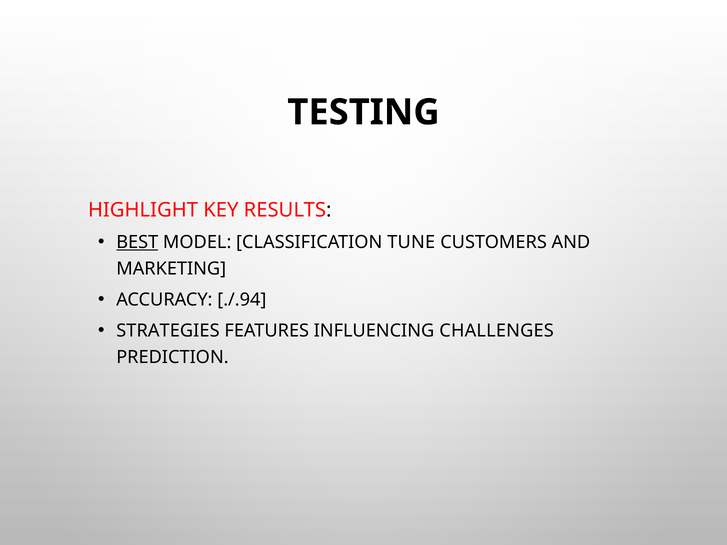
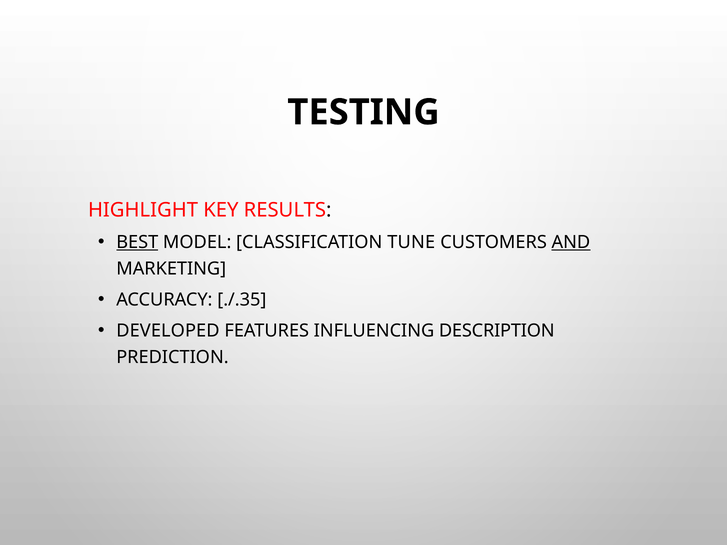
AND underline: none -> present
./.94: ./.94 -> ./.35
STRATEGIES: STRATEGIES -> DEVELOPED
CHALLENGES: CHALLENGES -> DESCRIPTION
